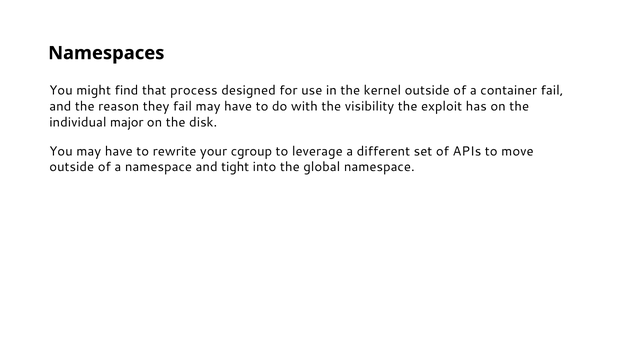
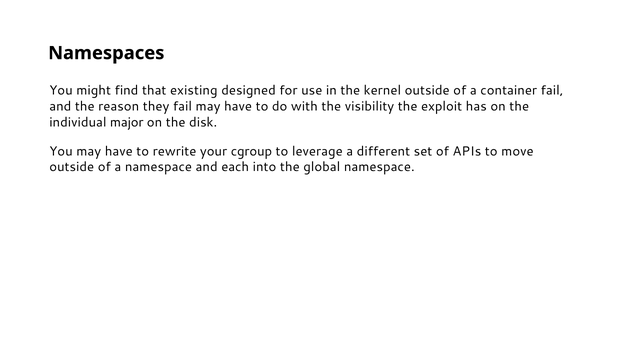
process: process -> existing
tight: tight -> each
